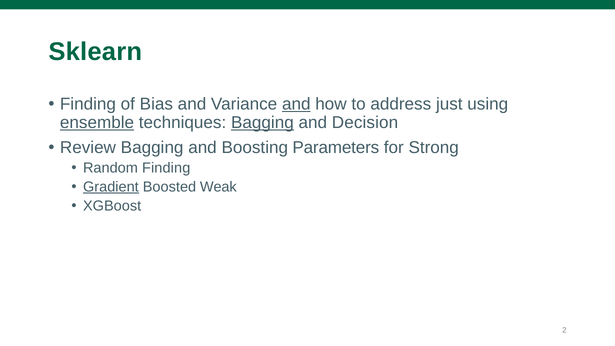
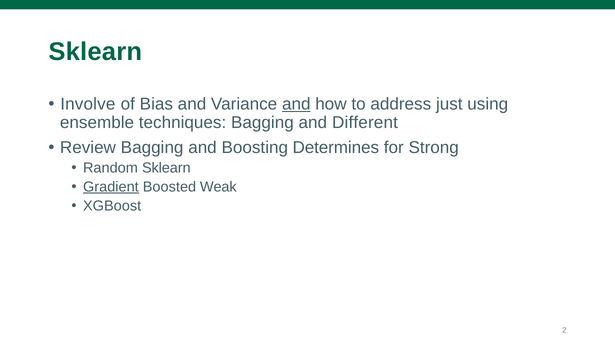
Finding at (88, 104): Finding -> Involve
ensemble underline: present -> none
Bagging at (262, 123) underline: present -> none
Decision: Decision -> Different
Parameters: Parameters -> Determines
Random Finding: Finding -> Sklearn
